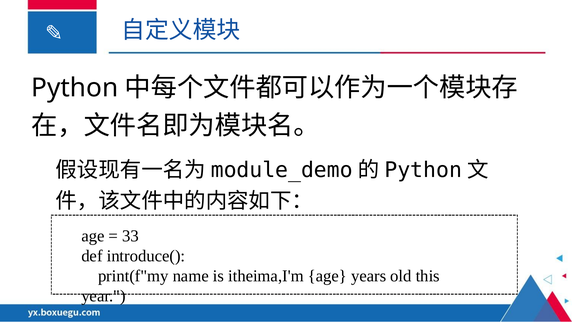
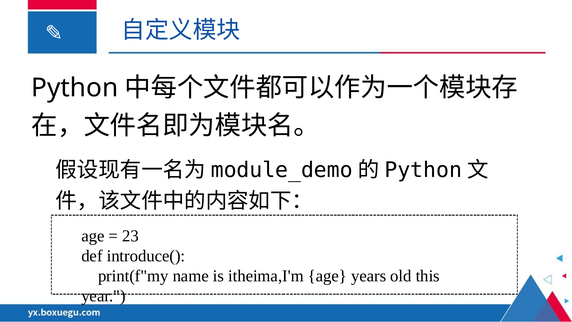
33: 33 -> 23
